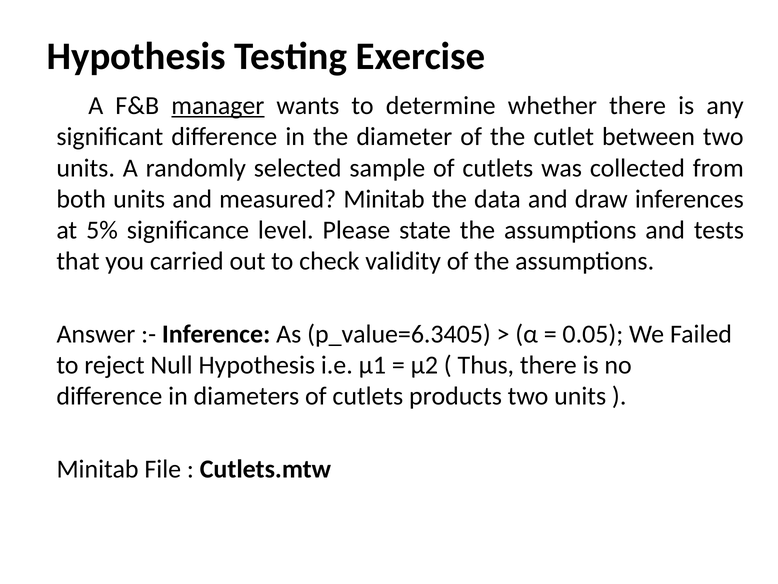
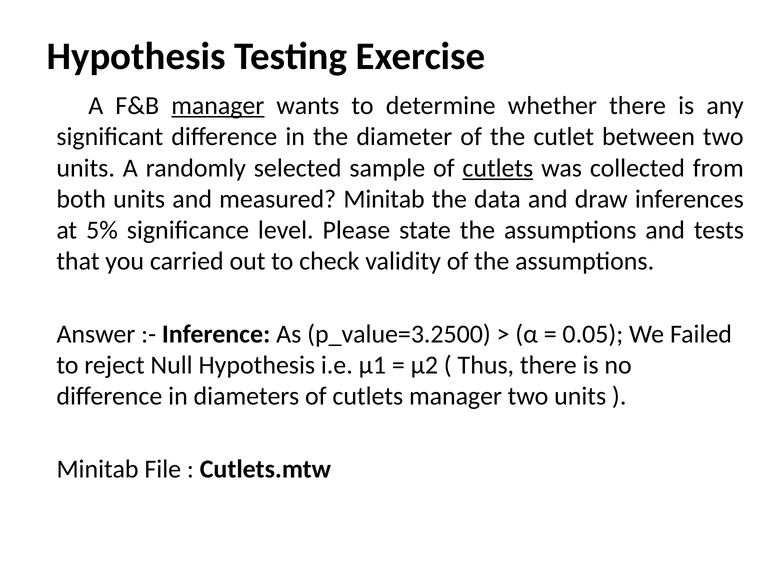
cutlets at (498, 168) underline: none -> present
p_value=6.3405: p_value=6.3405 -> p_value=3.2500
cutlets products: products -> manager
